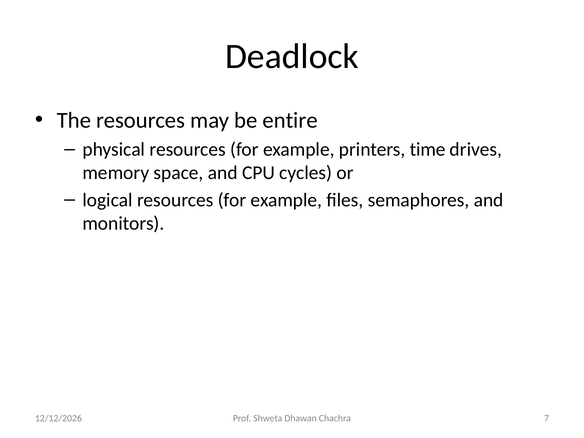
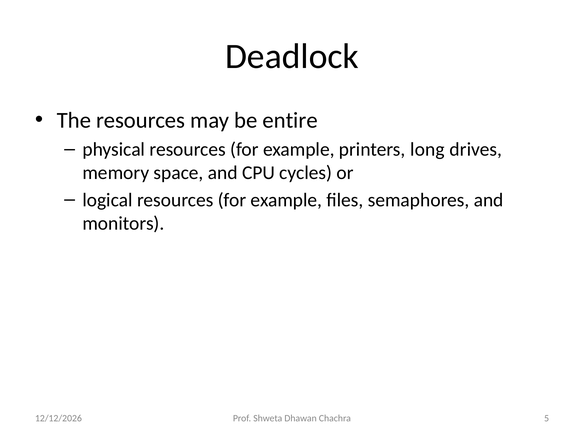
time: time -> long
7: 7 -> 5
